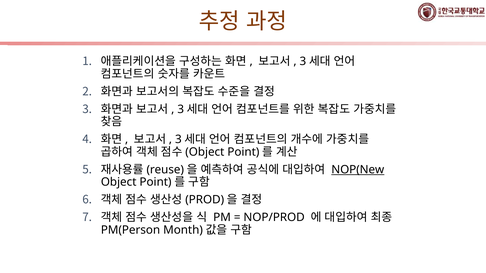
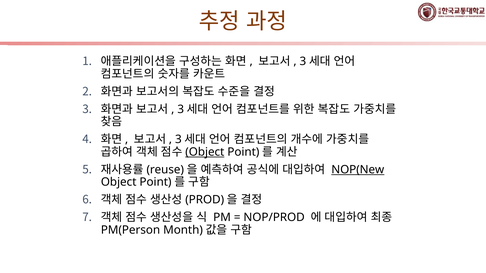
Object at (205, 152) underline: none -> present
